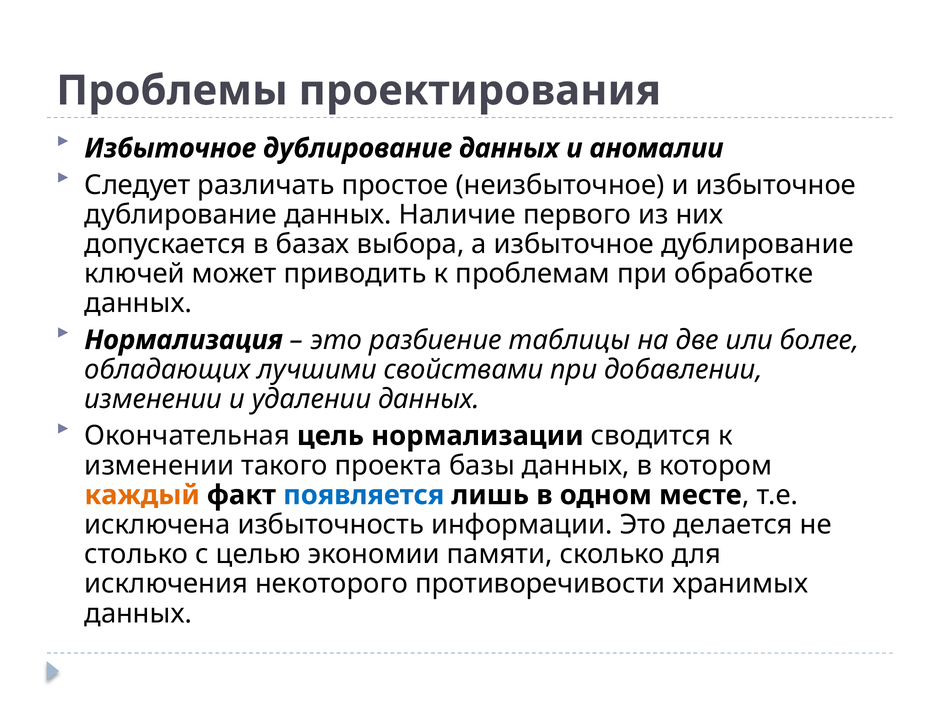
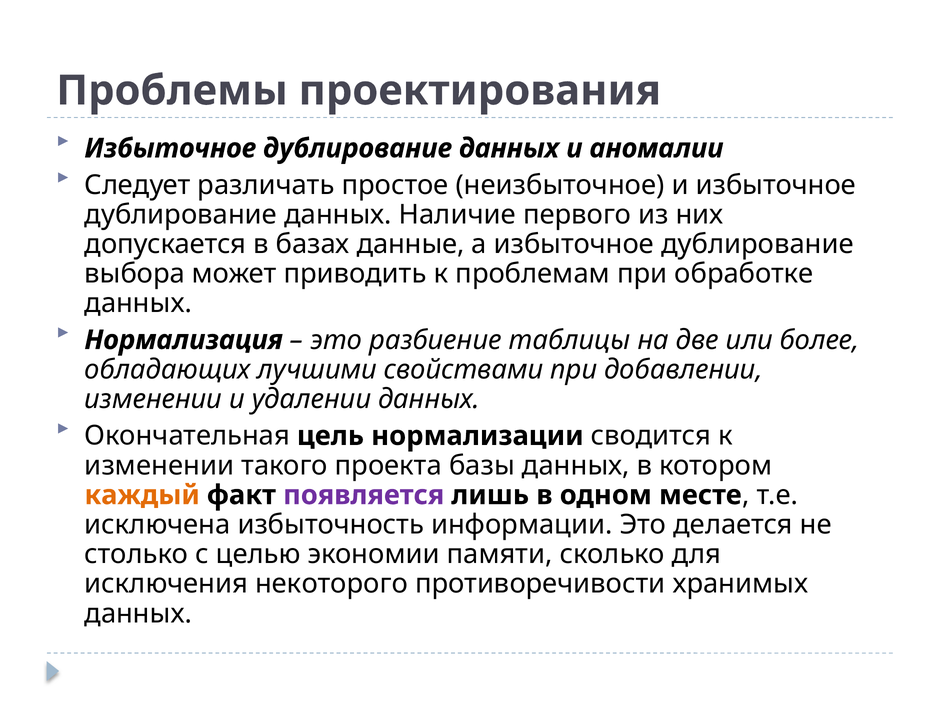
выбора: выбора -> данные
ключей: ключей -> выбора
появляется colour: blue -> purple
